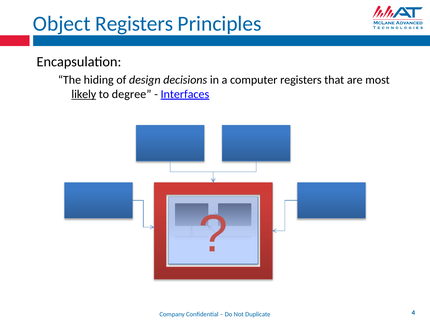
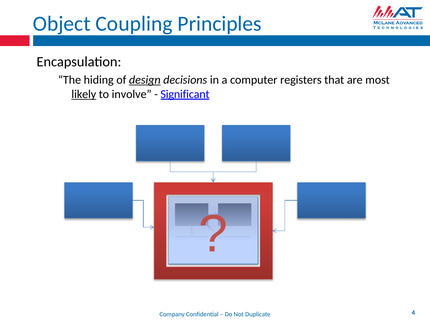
Object Registers: Registers -> Coupling
design underline: none -> present
degree: degree -> involve
Interfaces: Interfaces -> Significant
